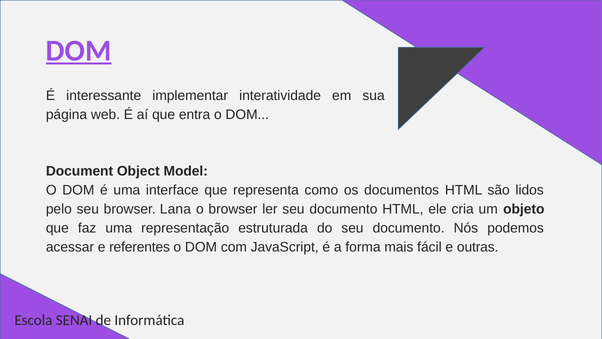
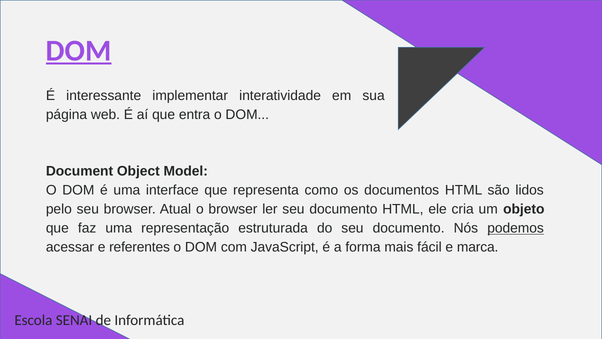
Lana: Lana -> Atual
podemos underline: none -> present
outras: outras -> marca
